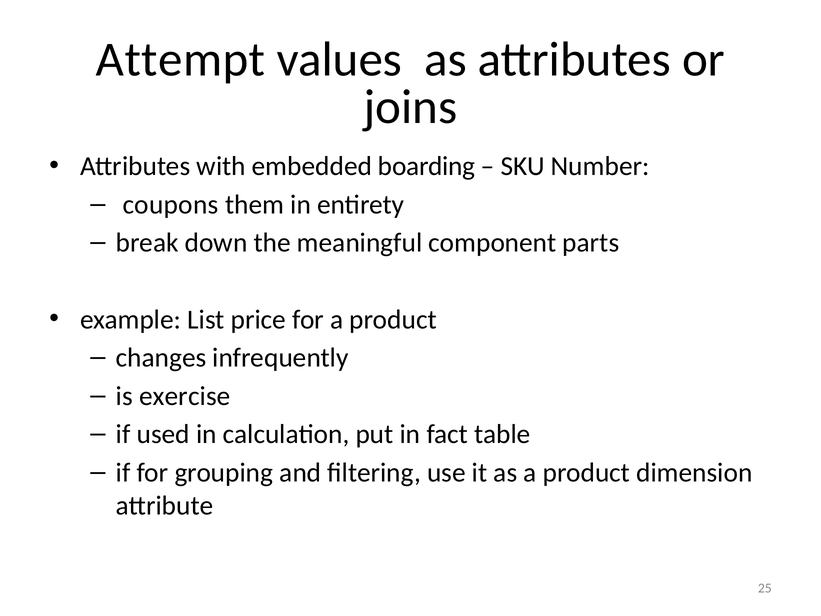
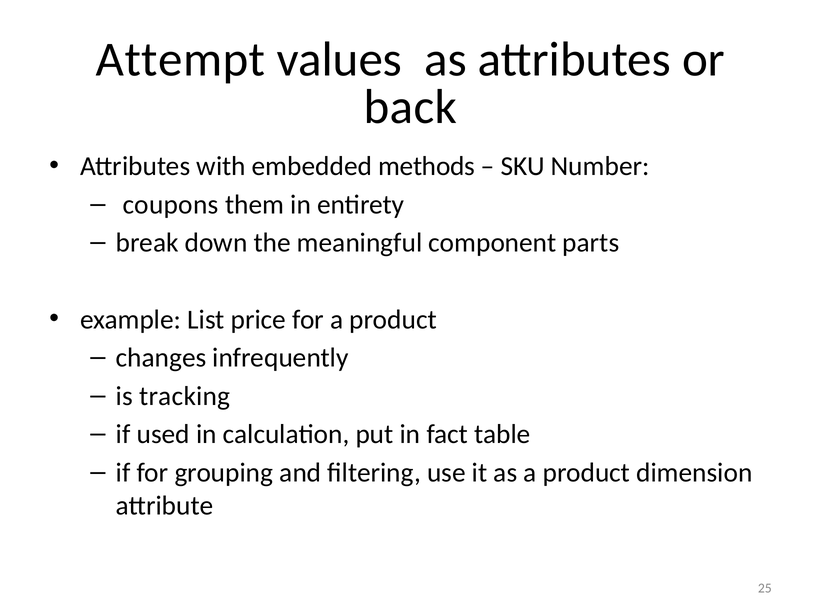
joins: joins -> back
boarding: boarding -> methods
exercise: exercise -> tracking
